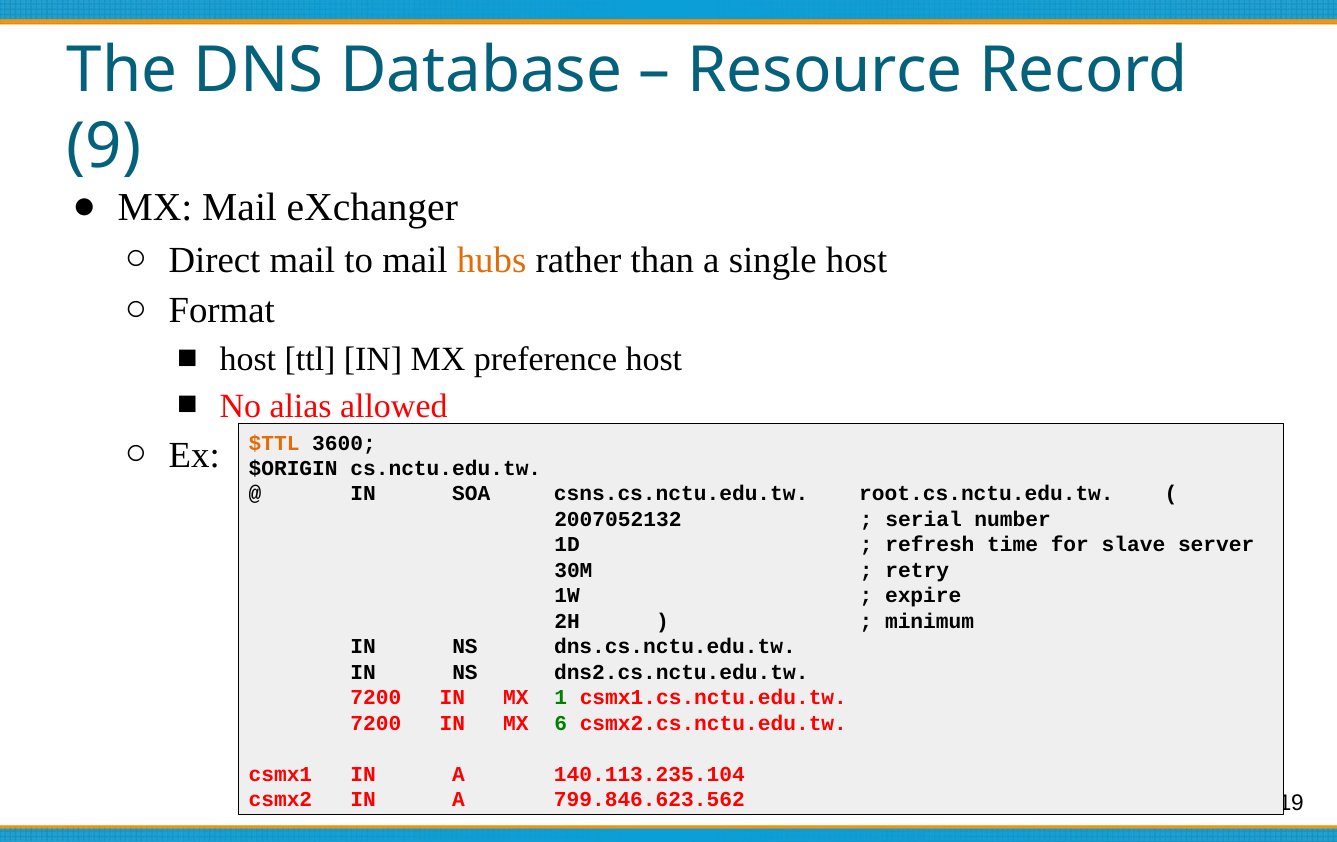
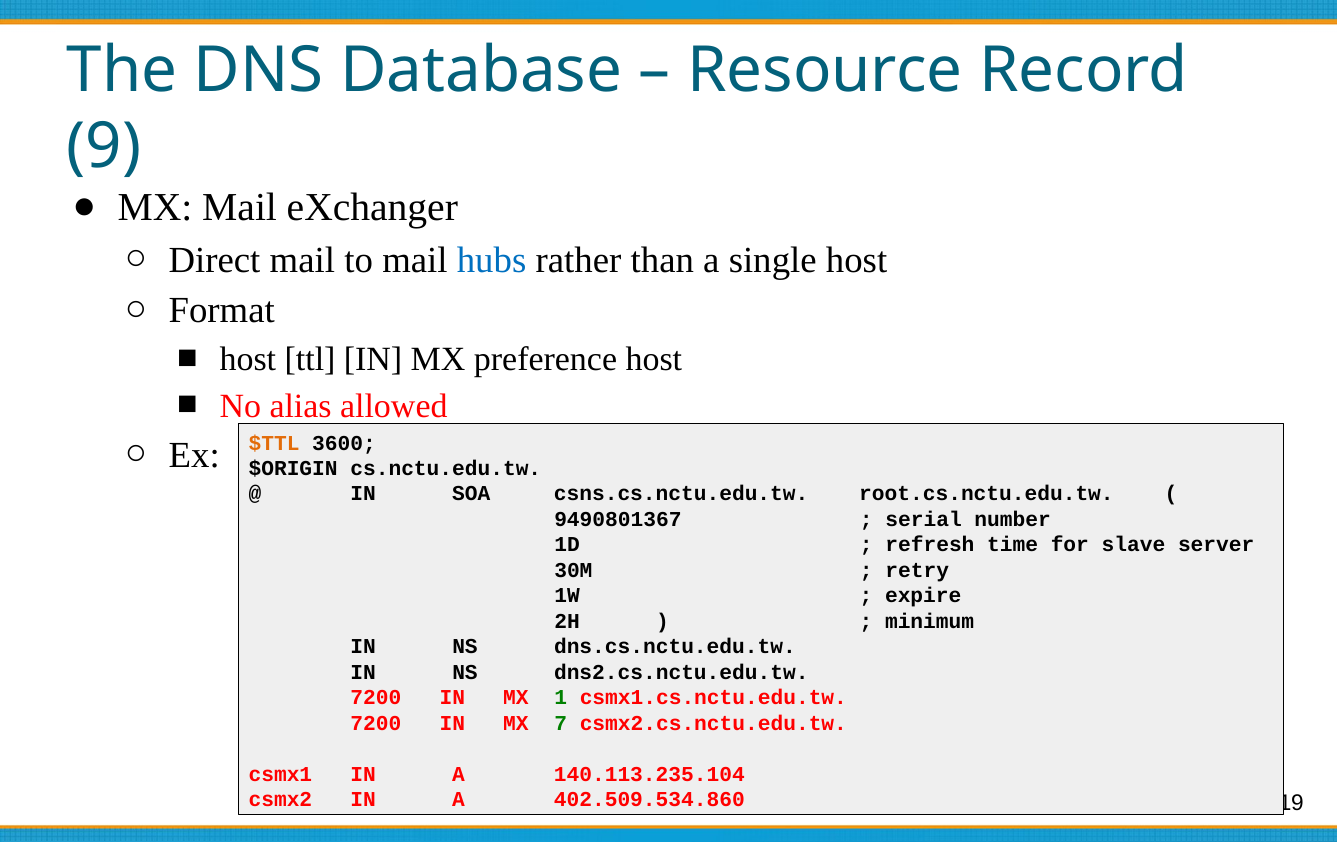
hubs colour: orange -> blue
2007052132: 2007052132 -> 9490801367
6: 6 -> 7
799.846.623.562: 799.846.623.562 -> 402.509.534.860
